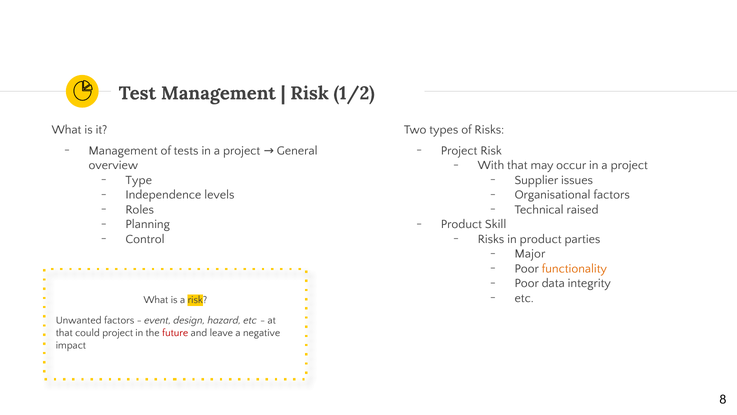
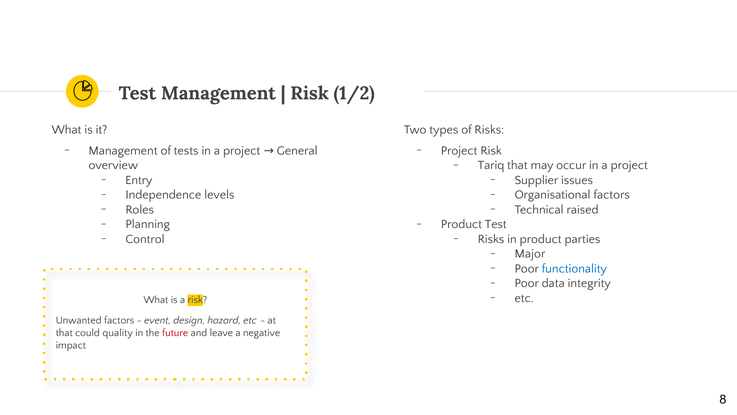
With: With -> Tariq
Type: Type -> Entry
Product Skill: Skill -> Test
functionality colour: orange -> blue
could project: project -> quality
